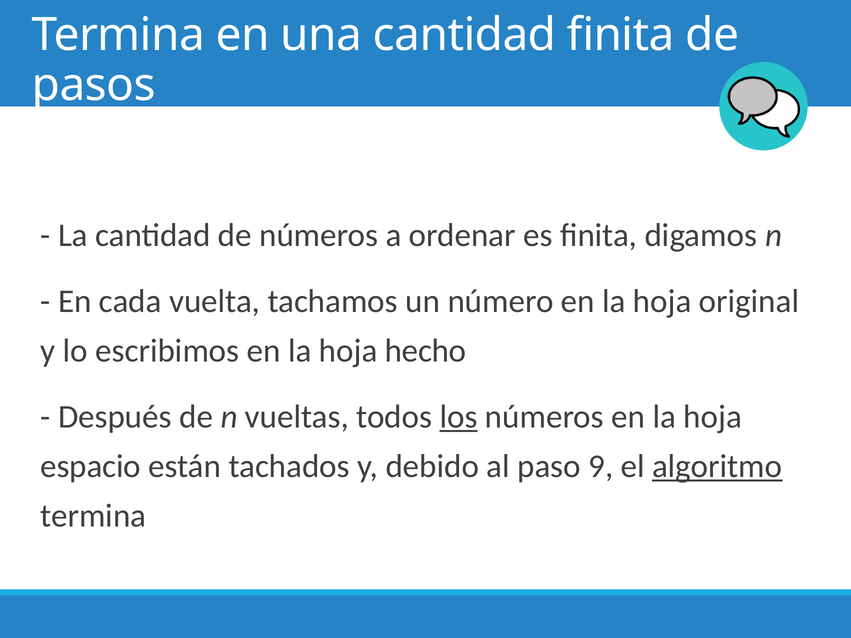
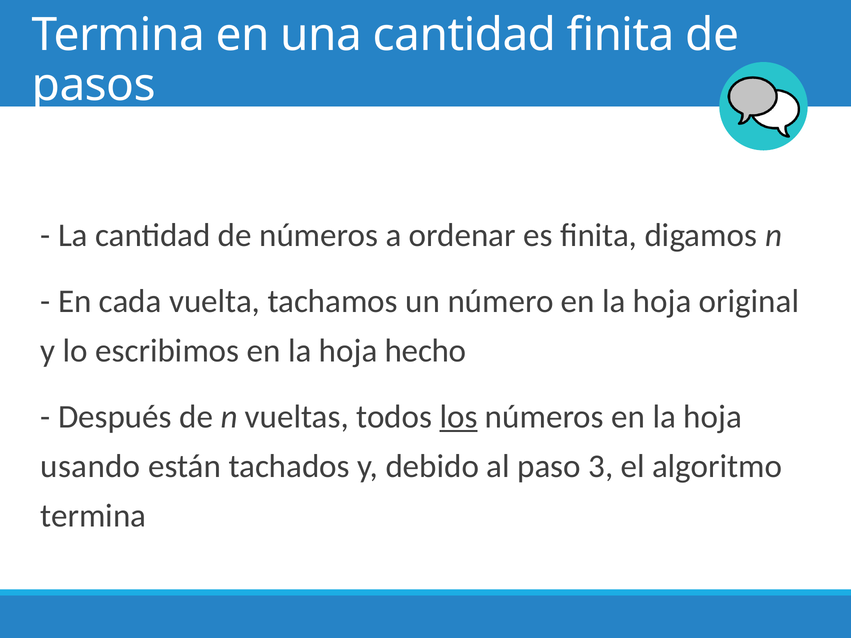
espacio: espacio -> usando
9: 9 -> 3
algoritmo underline: present -> none
